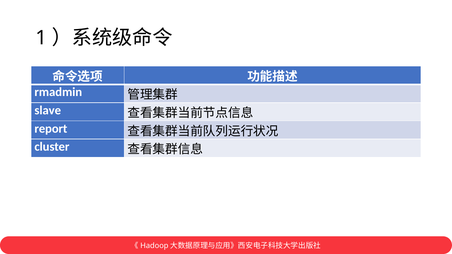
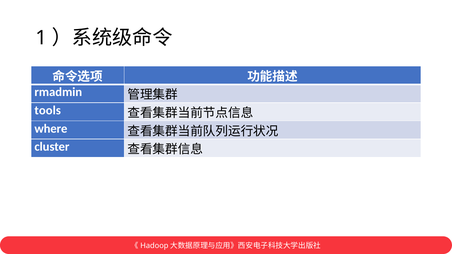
slave: slave -> tools
report: report -> where
